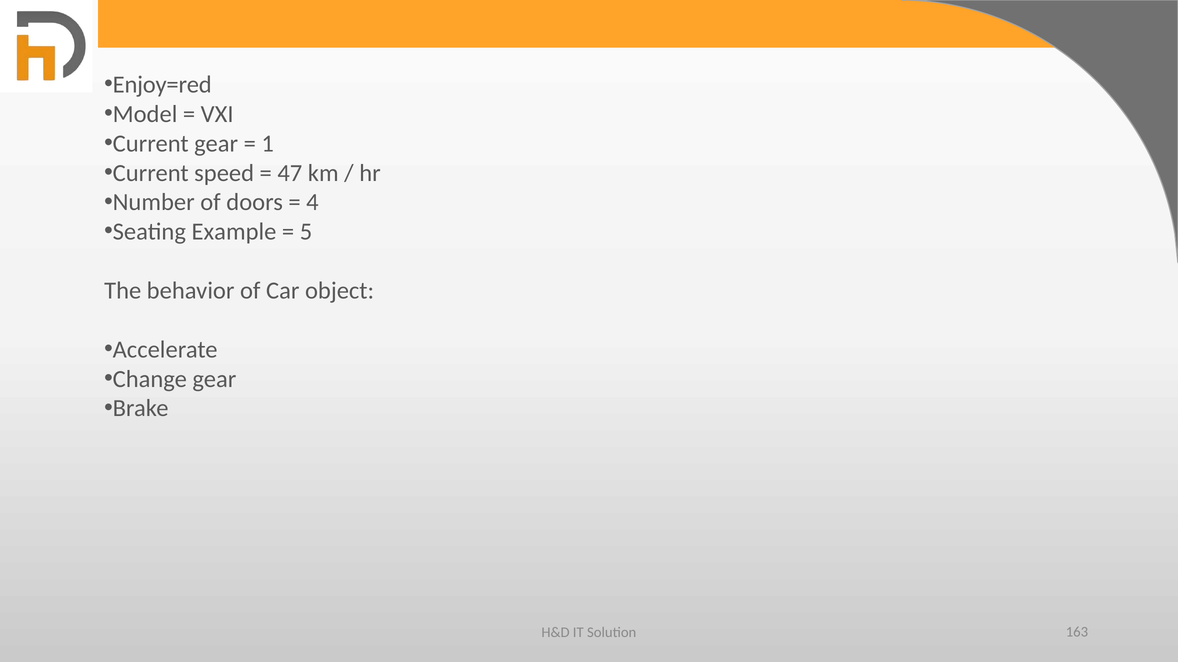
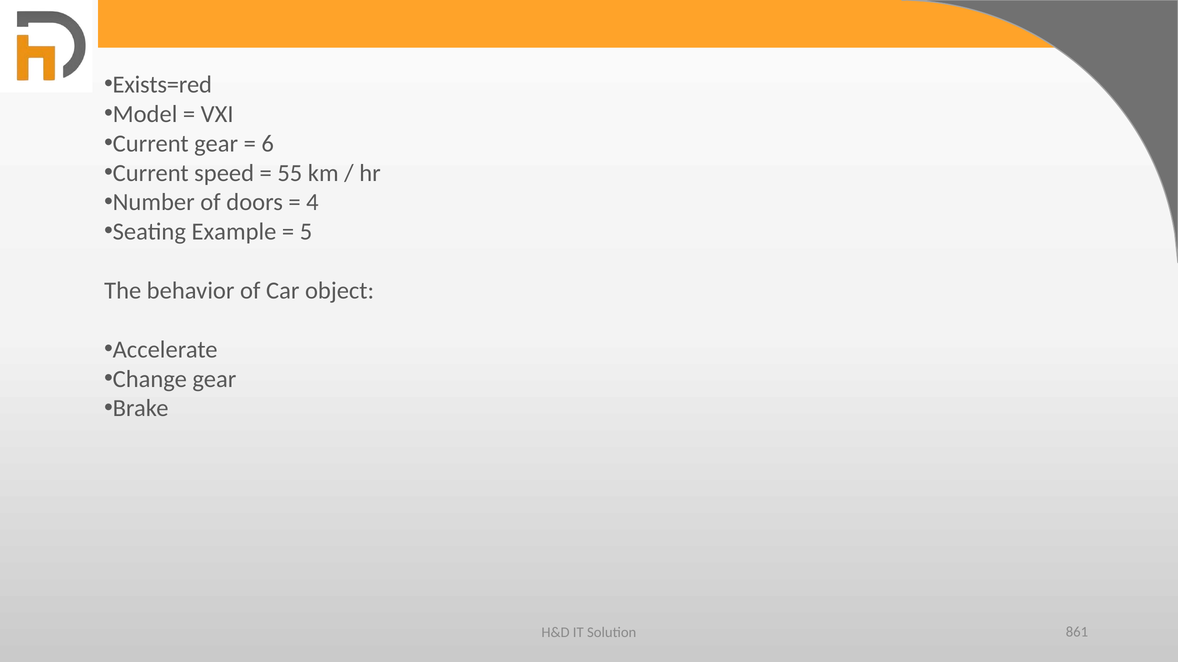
Enjoy=red: Enjoy=red -> Exists=red
1: 1 -> 6
47: 47 -> 55
163: 163 -> 861
